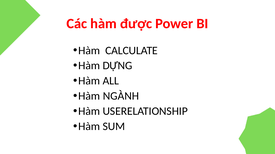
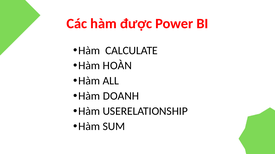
DỰNG: DỰNG -> HOÀN
NGÀNH: NGÀNH -> DOANH
